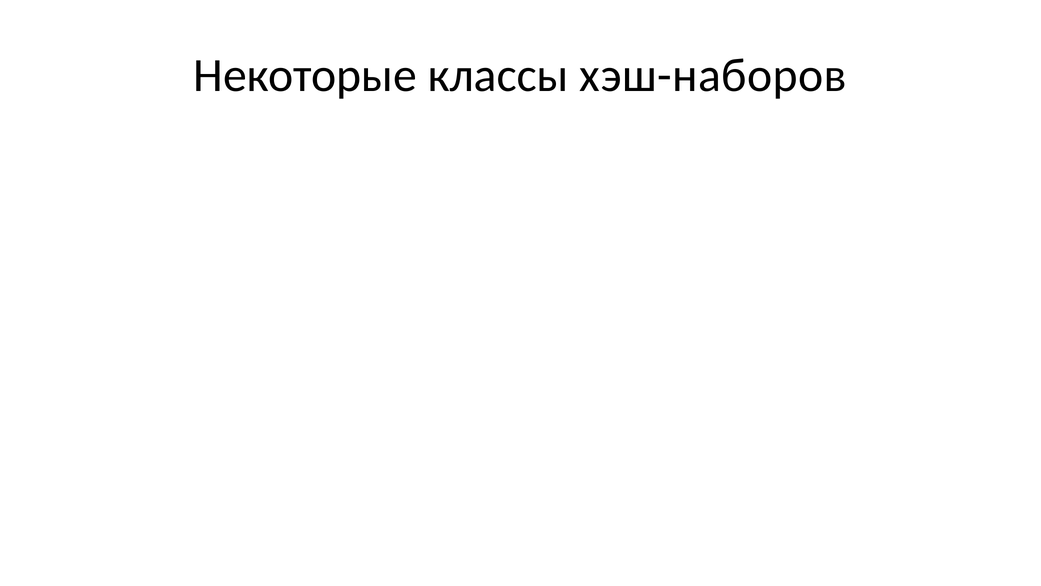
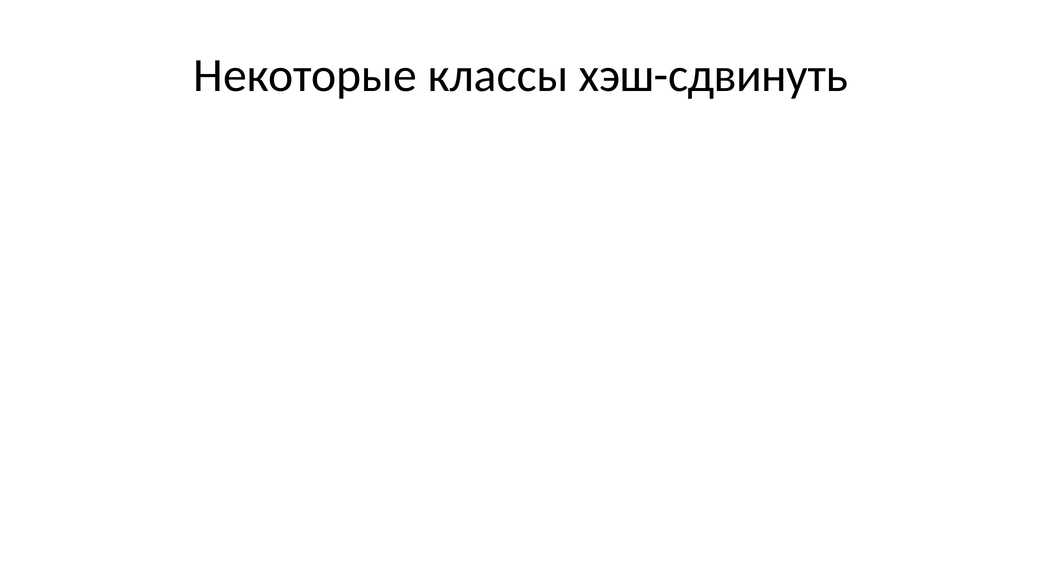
хэш-наборов: хэш-наборов -> хэш-сдвинуть
